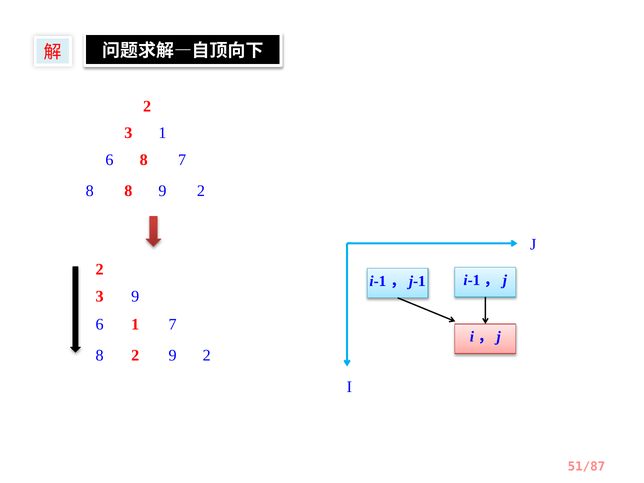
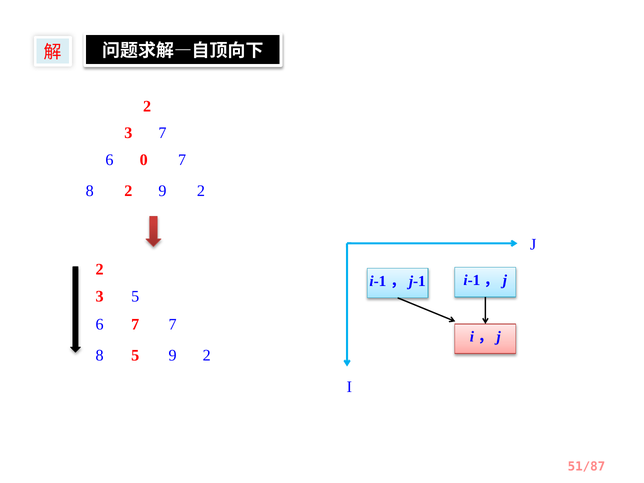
3 1: 1 -> 7
6 8: 8 -> 0
8 8: 8 -> 2
3 9: 9 -> 5
6 1: 1 -> 7
8 2: 2 -> 5
